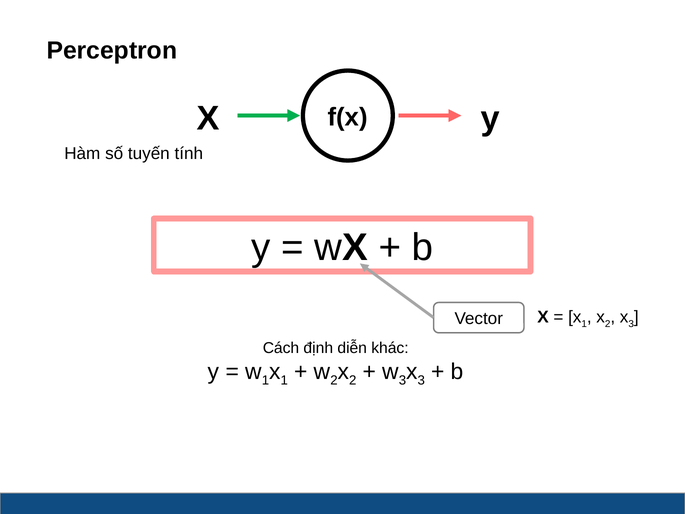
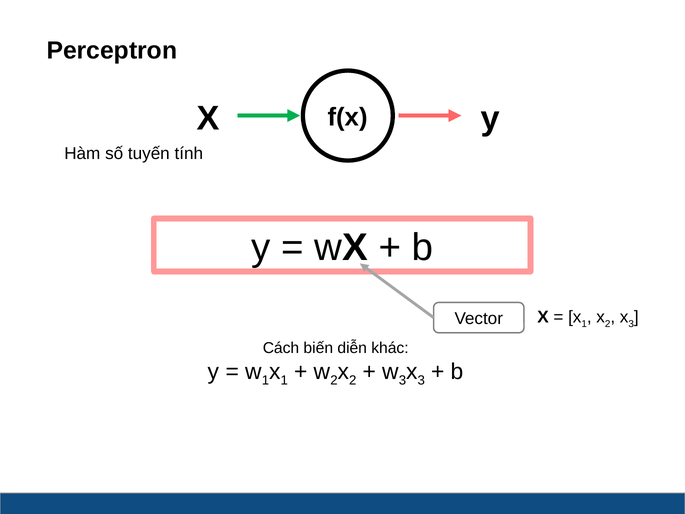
định: định -> biến
